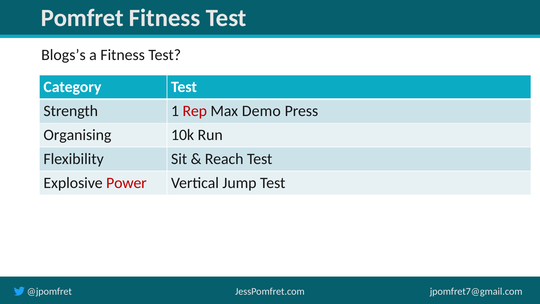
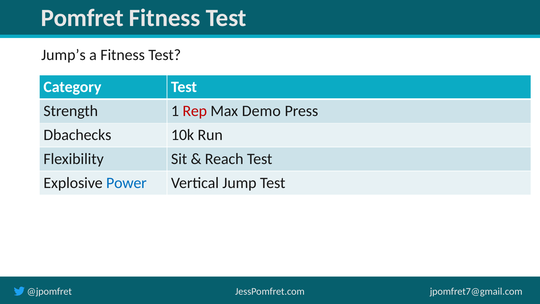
Blogs’s: Blogs’s -> Jump’s
Organising: Organising -> Dbachecks
Power colour: red -> blue
